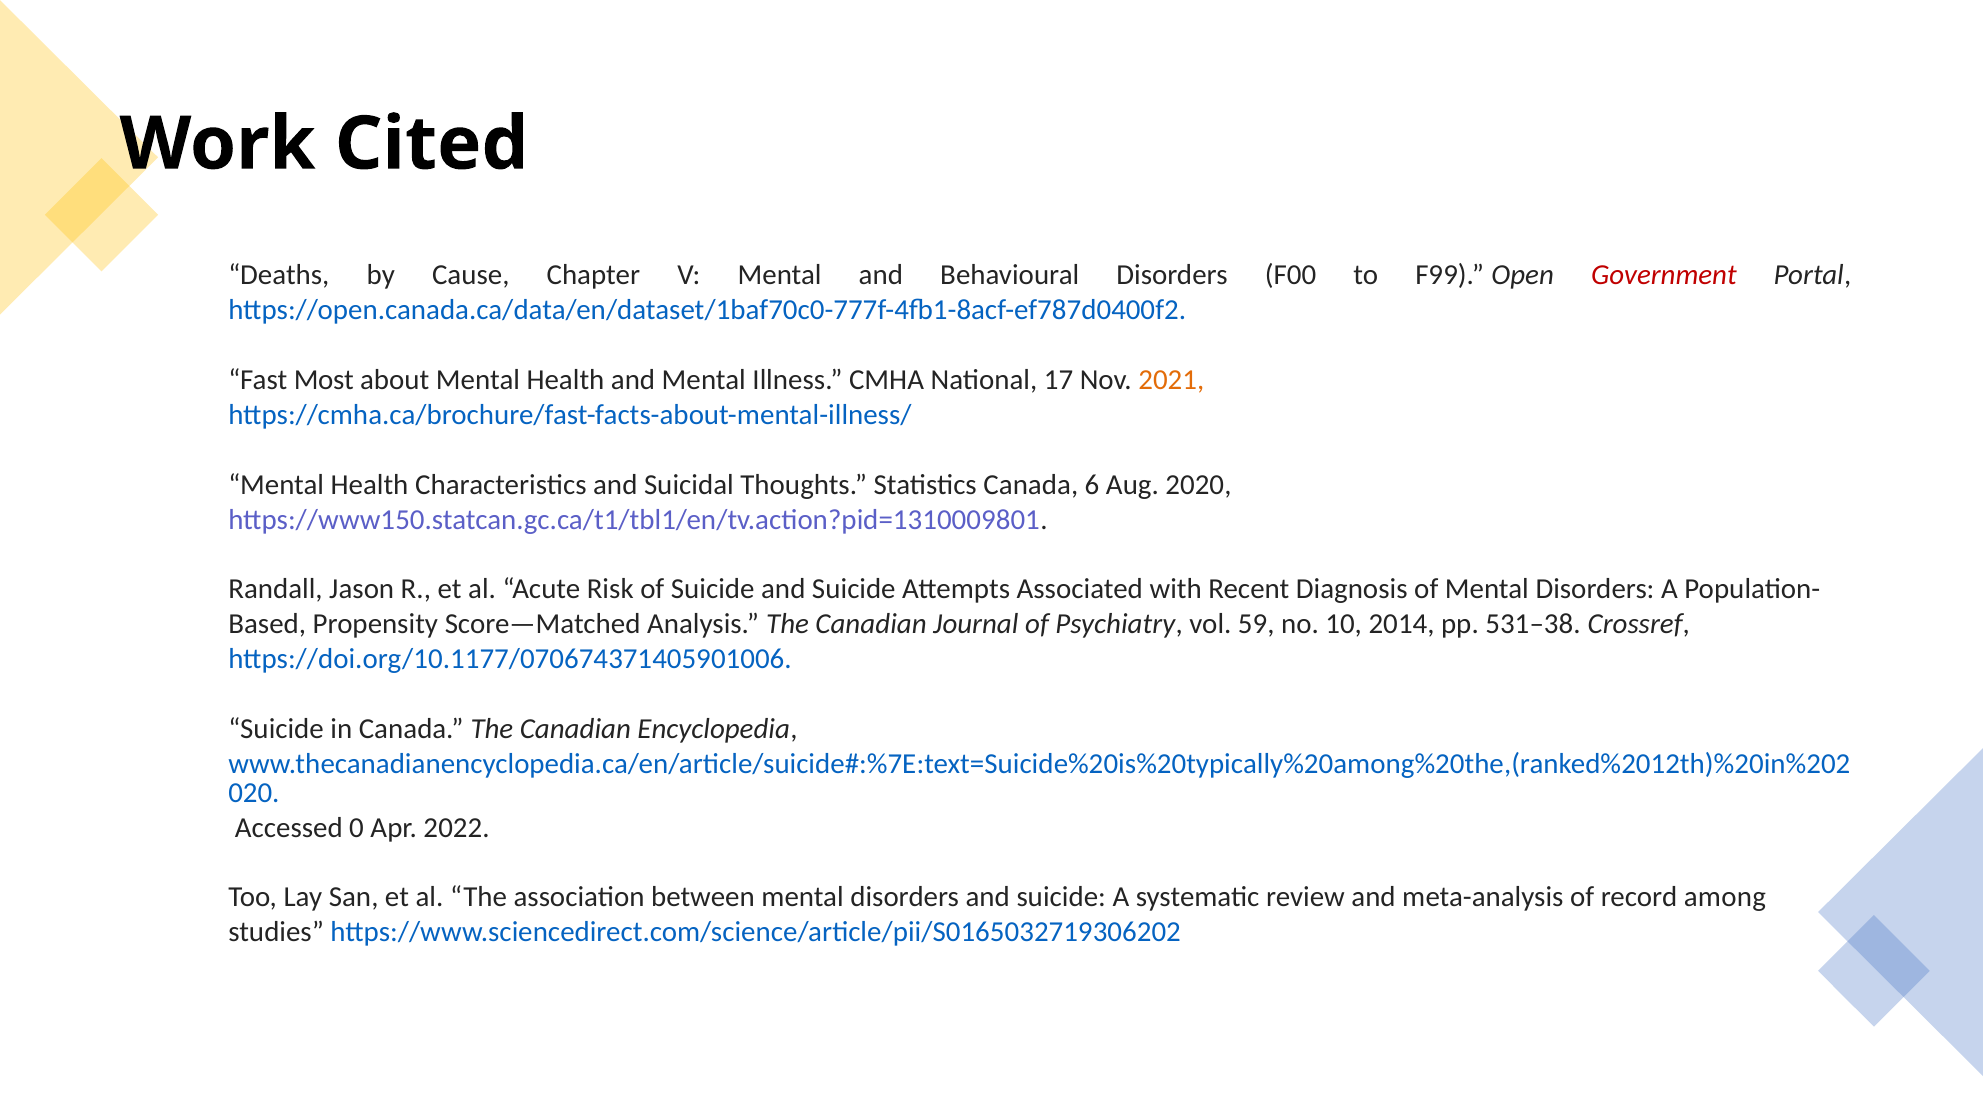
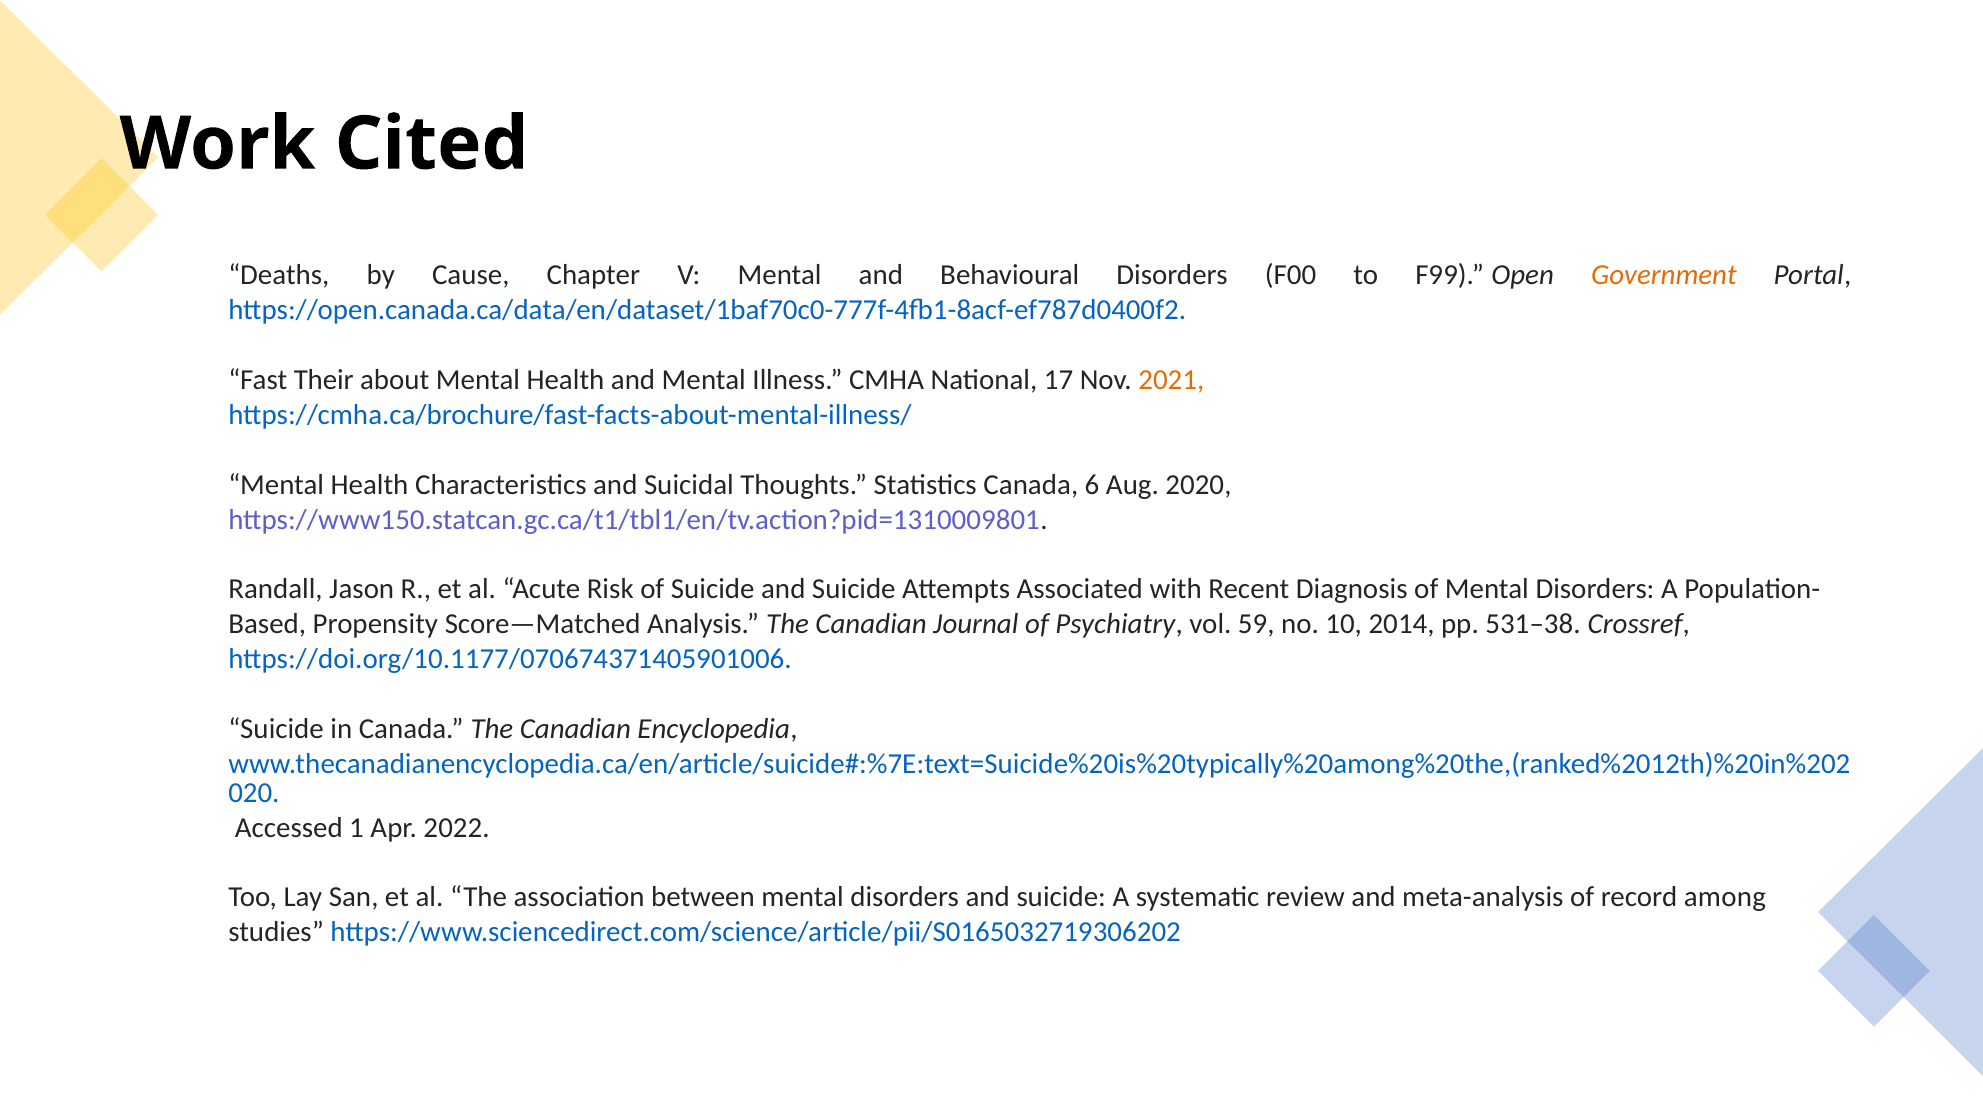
Government colour: red -> orange
Most: Most -> Their
0: 0 -> 1
